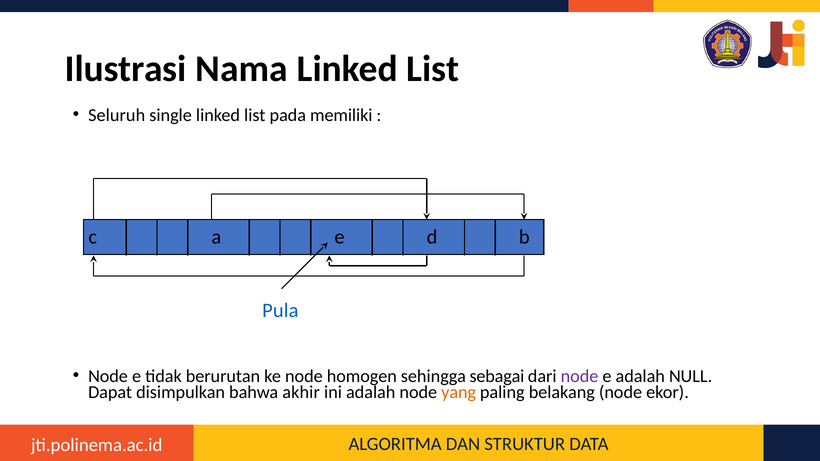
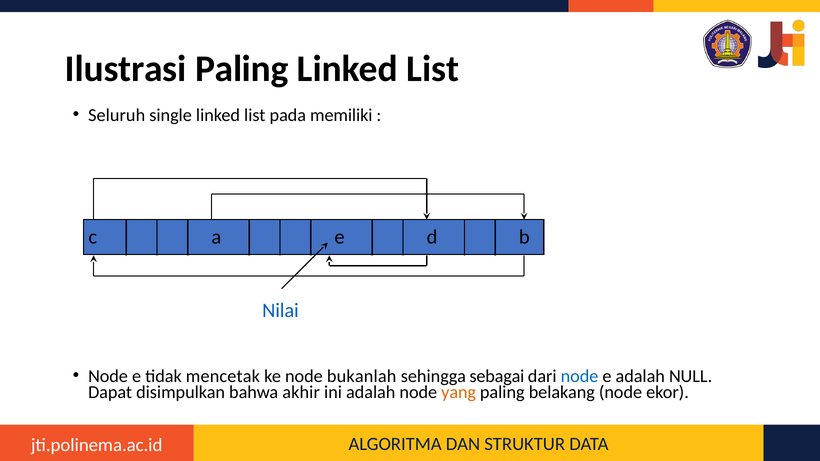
Ilustrasi Nama: Nama -> Paling
Pula: Pula -> Nilai
berurutan: berurutan -> mencetak
homogen: homogen -> bukanlah
node at (580, 377) colour: purple -> blue
